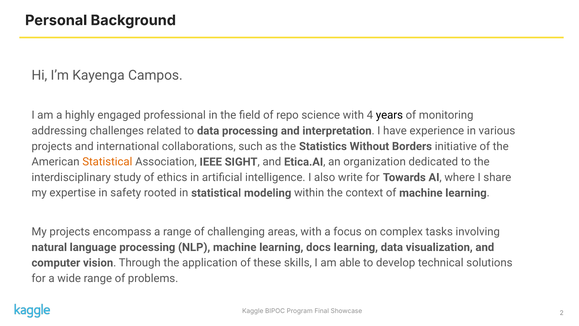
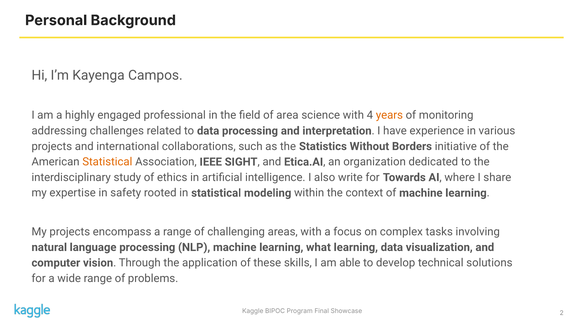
repo: repo -> area
years colour: black -> orange
docs: docs -> what
